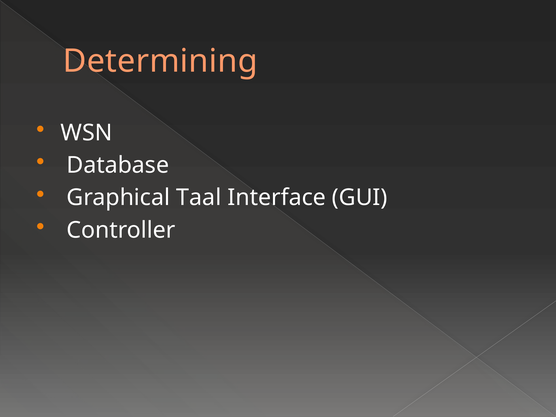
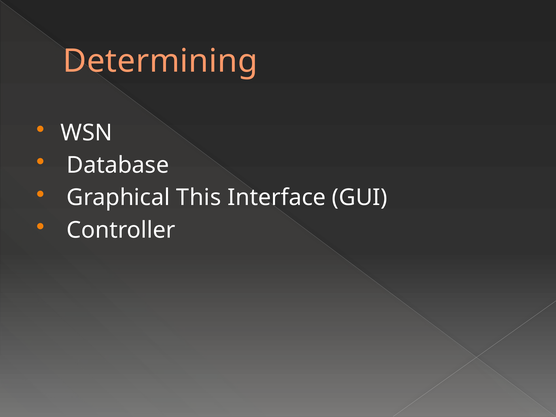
Taal: Taal -> This
